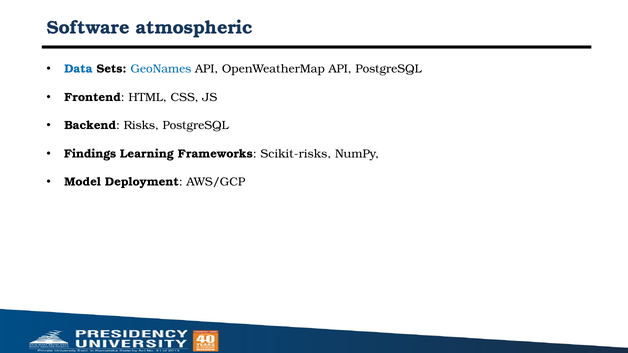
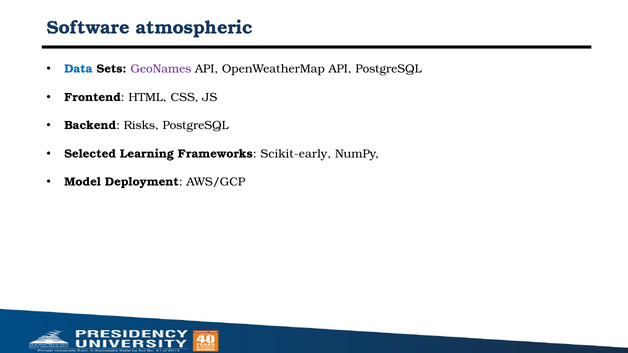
GeoNames colour: blue -> purple
Findings: Findings -> Selected
Scikit-risks: Scikit-risks -> Scikit-early
